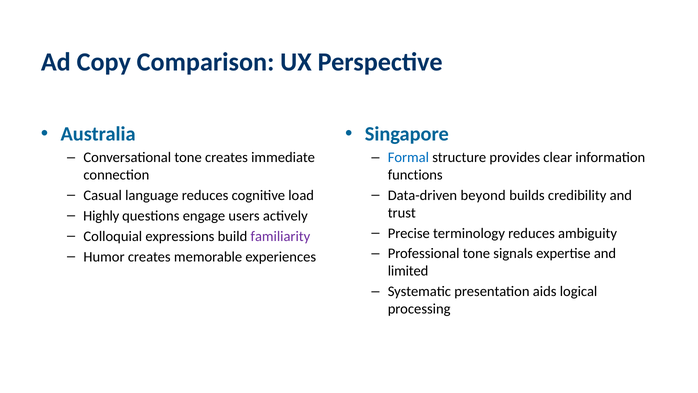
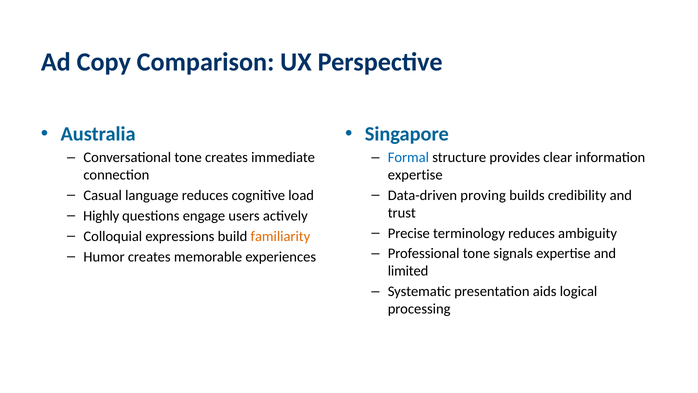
functions at (415, 175): functions -> expertise
beyond: beyond -> proving
familiarity colour: purple -> orange
